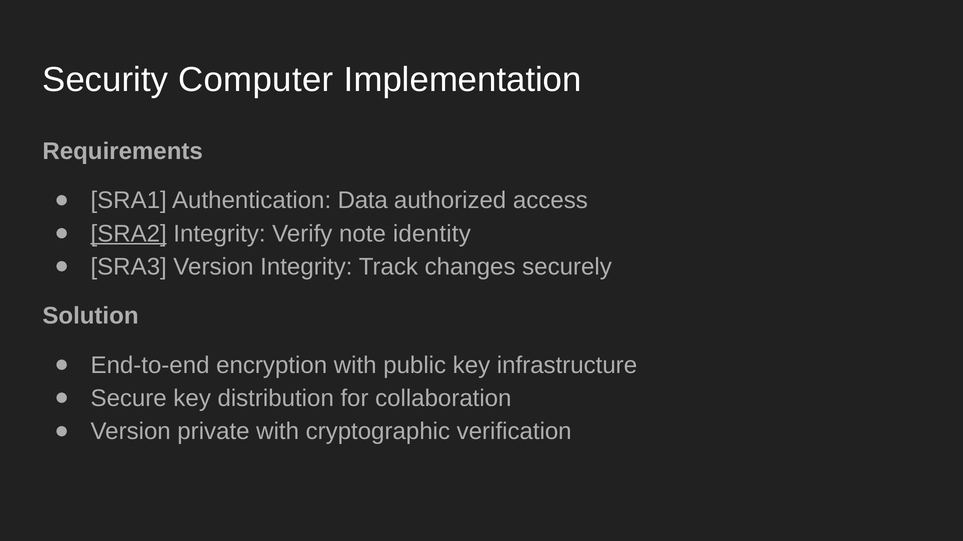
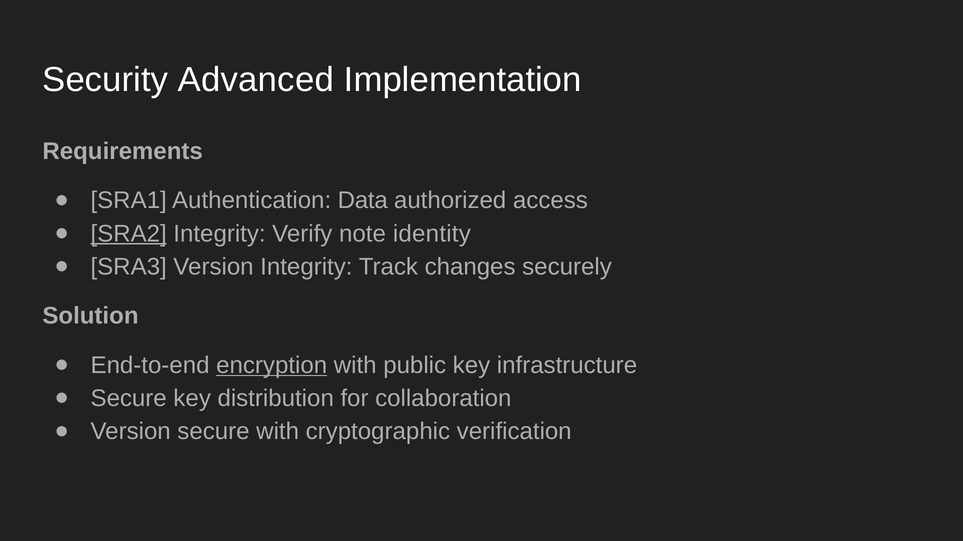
Computer: Computer -> Advanced
encryption underline: none -> present
Version private: private -> secure
